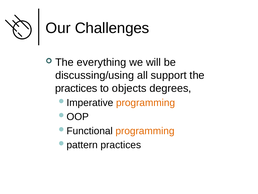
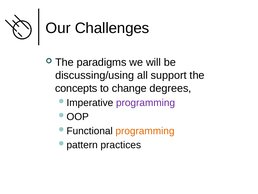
everything: everything -> paradigms
practices at (76, 88): practices -> concepts
objects: objects -> change
programming at (146, 102) colour: orange -> purple
